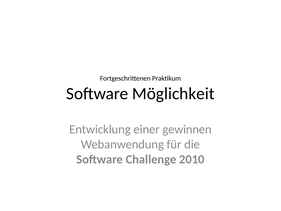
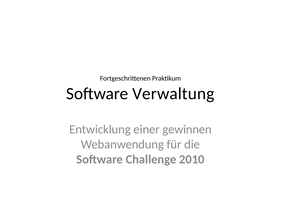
Möglichkeit: Möglichkeit -> Verwaltung
